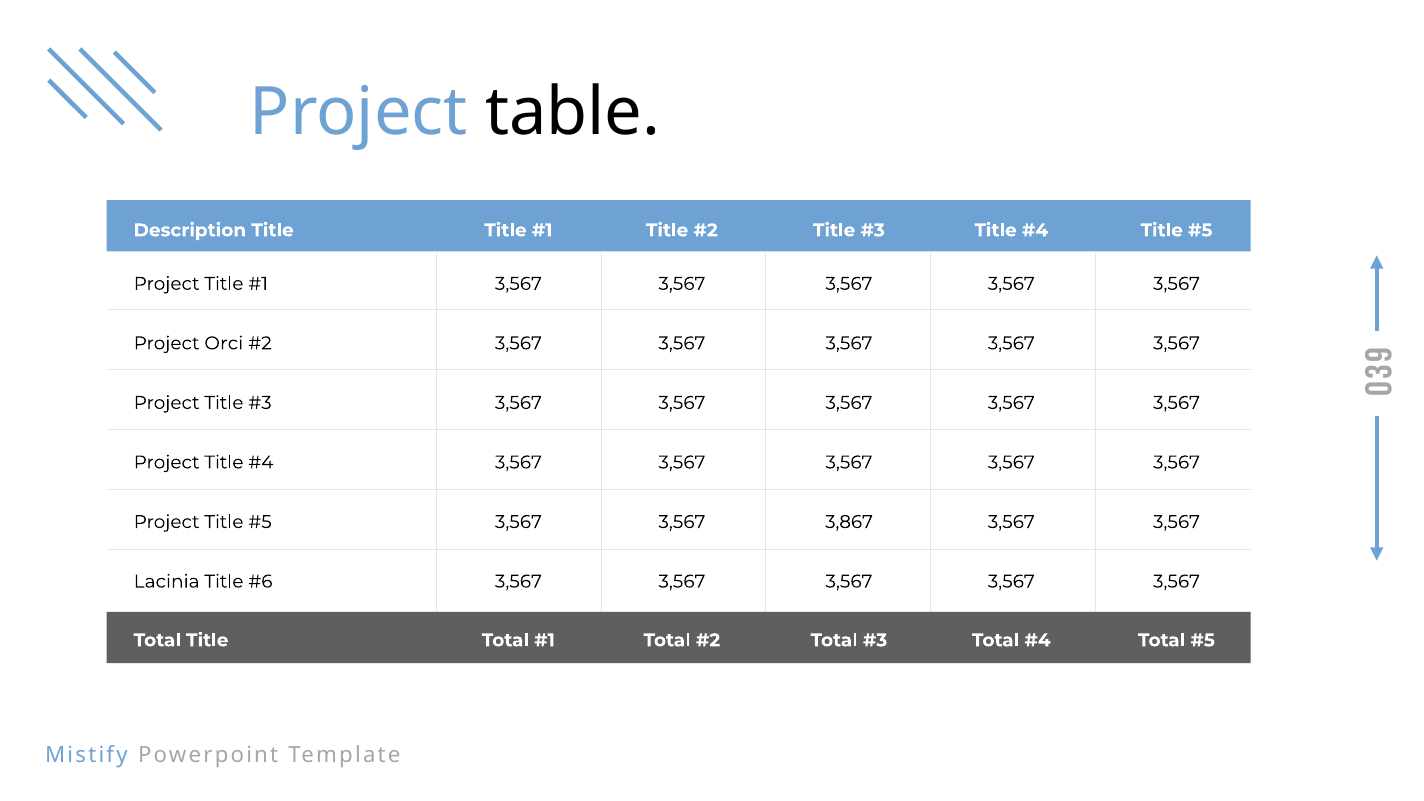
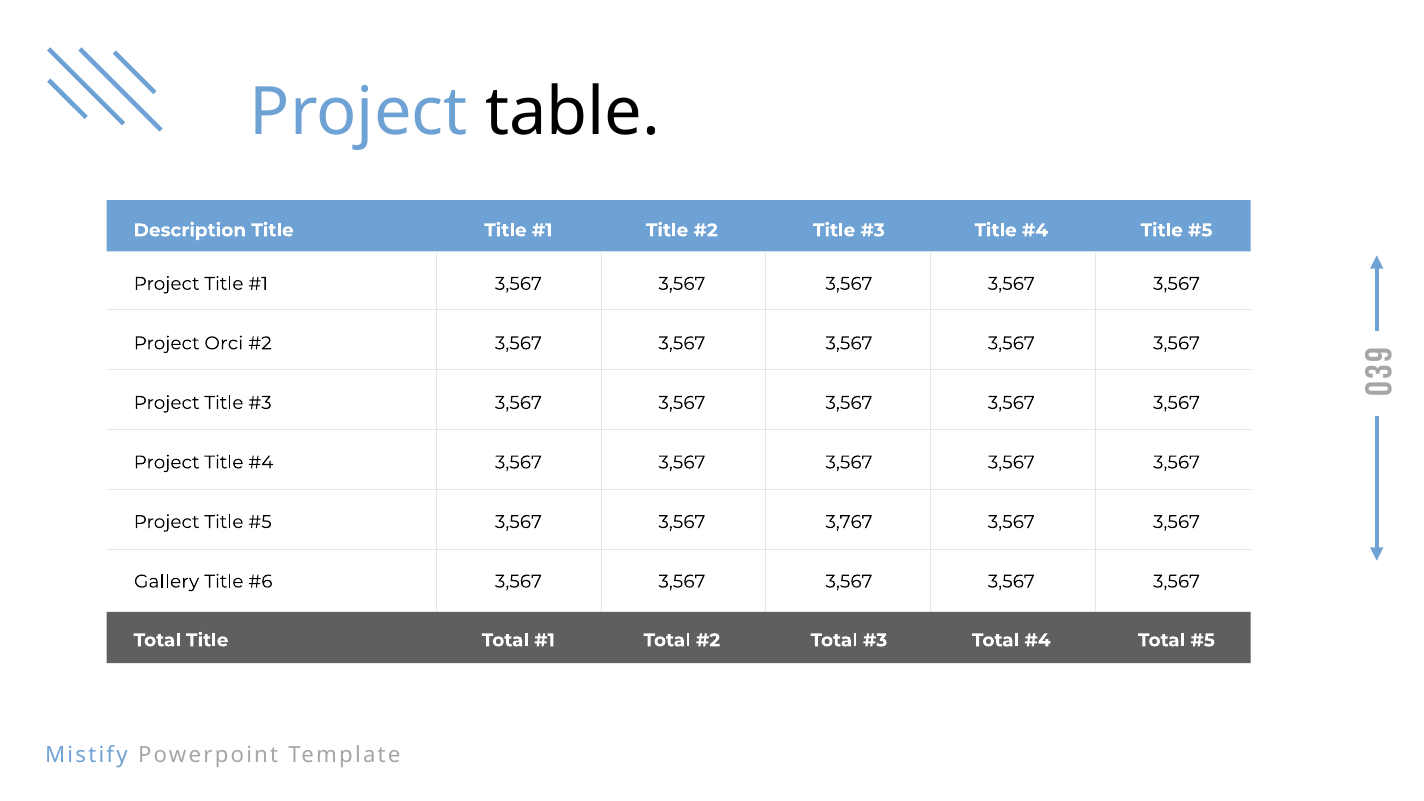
3,867: 3,867 -> 3,767
Lacinia: Lacinia -> Gallery
